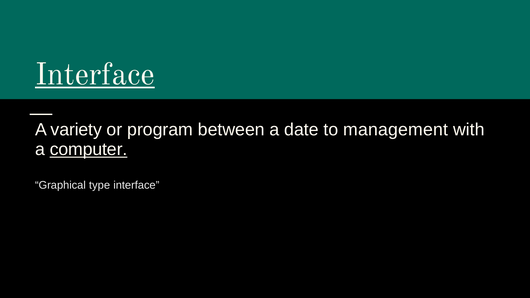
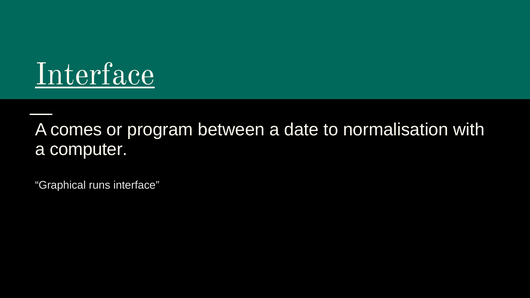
variety: variety -> comes
management: management -> normalisation
computer underline: present -> none
type: type -> runs
